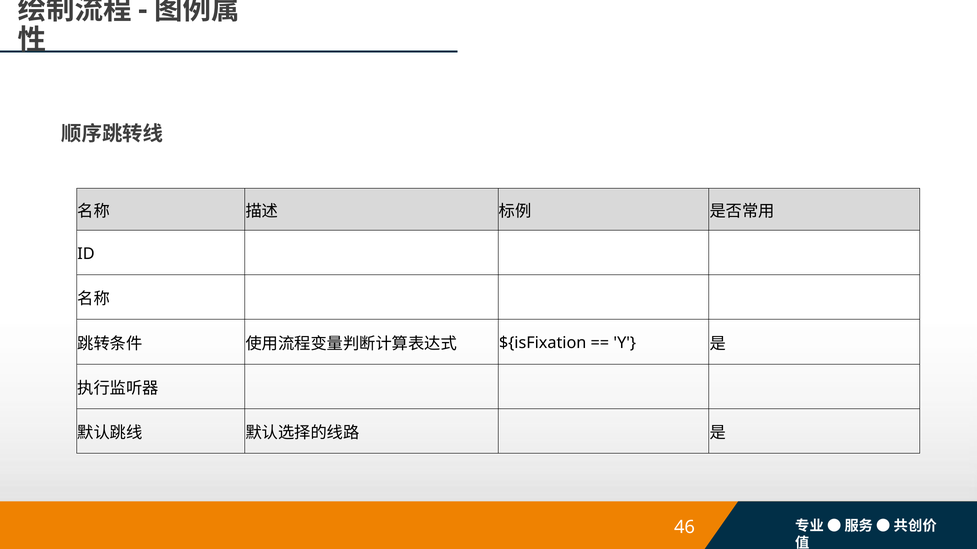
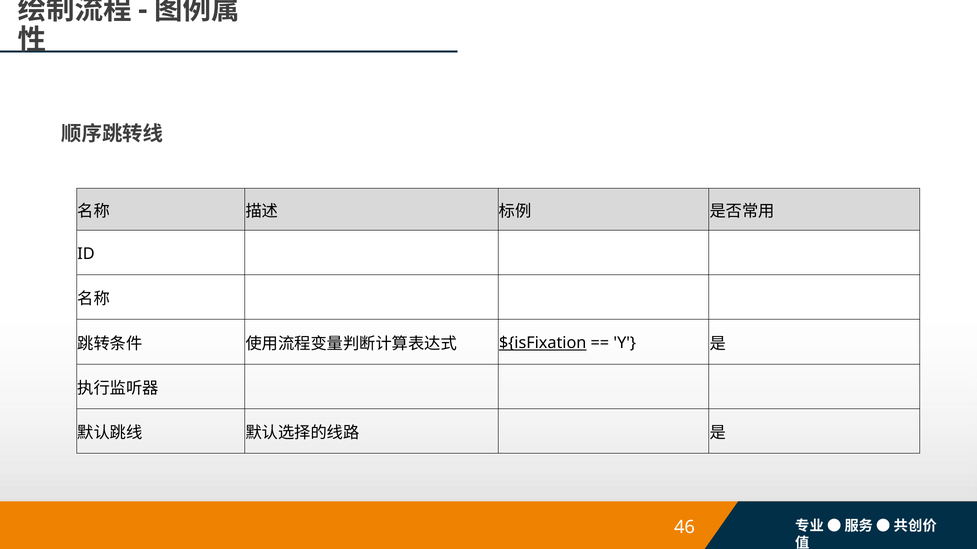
${isFixation underline: none -> present
